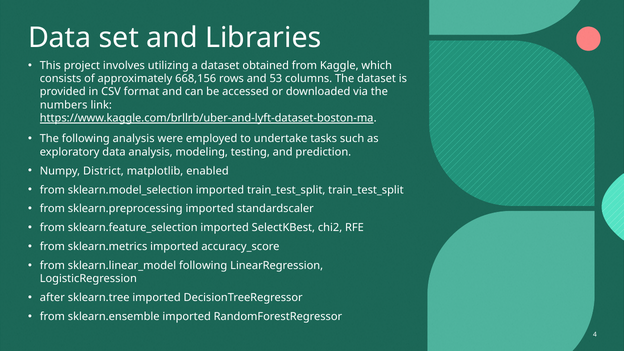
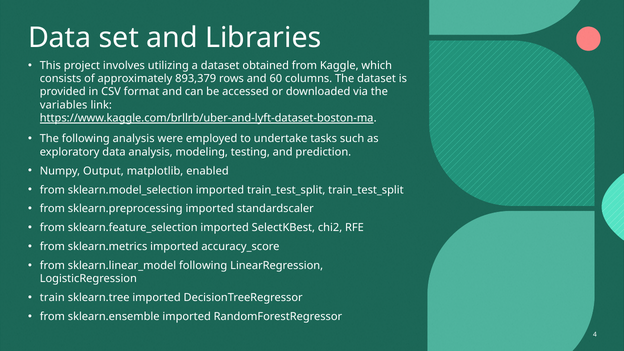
668,156: 668,156 -> 893,379
53: 53 -> 60
numbers: numbers -> variables
District: District -> Output
after: after -> train
